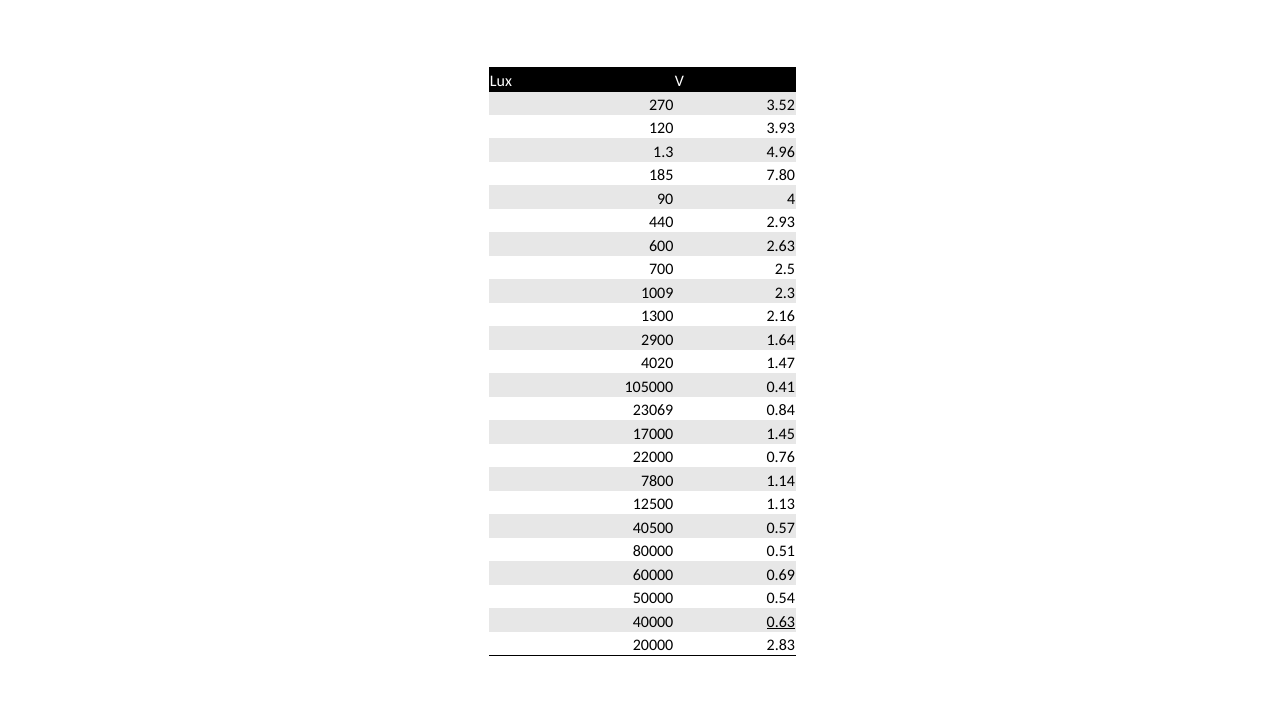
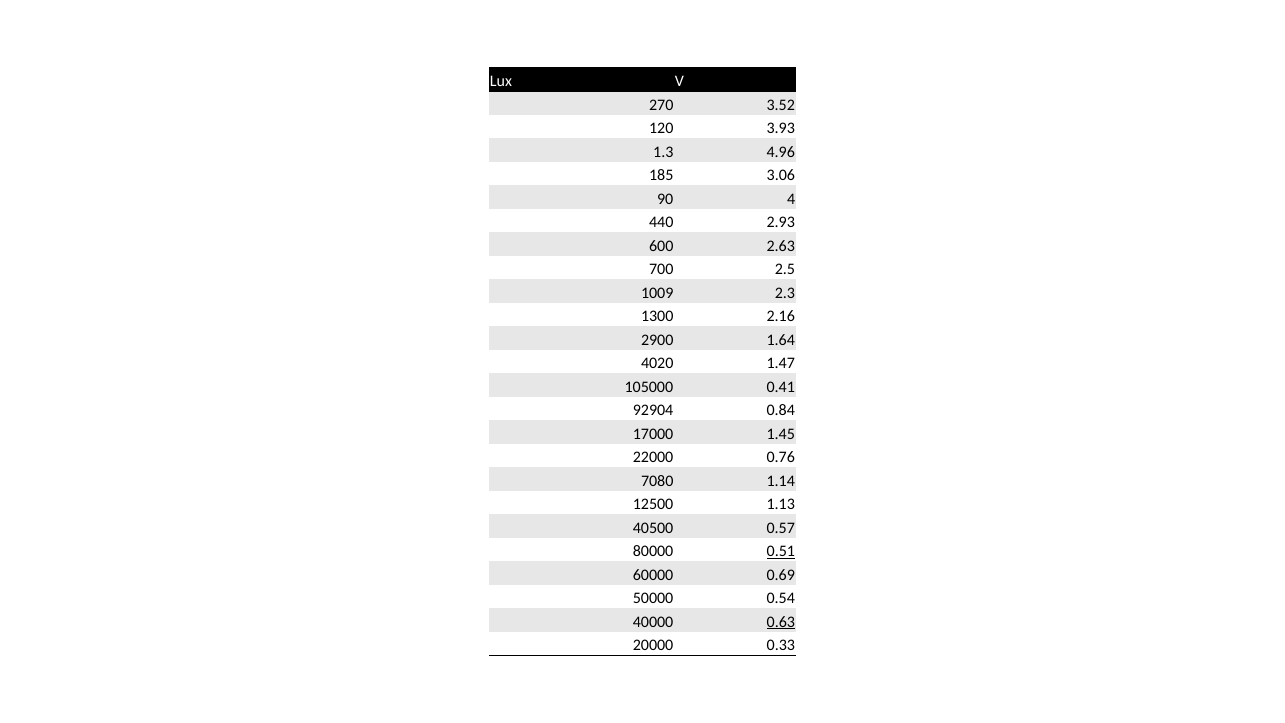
7.80: 7.80 -> 3.06
23069: 23069 -> 92904
7800: 7800 -> 7080
0.51 underline: none -> present
2.83: 2.83 -> 0.33
